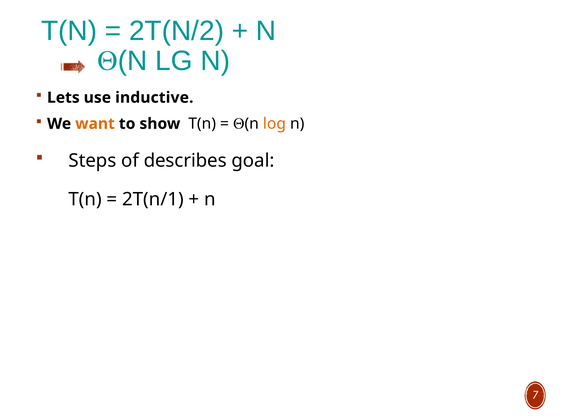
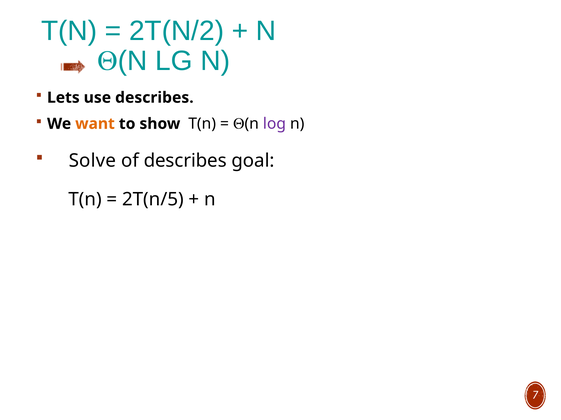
use inductive: inductive -> describes
log colour: orange -> purple
Steps: Steps -> Solve
2T(n/1: 2T(n/1 -> 2T(n/5
